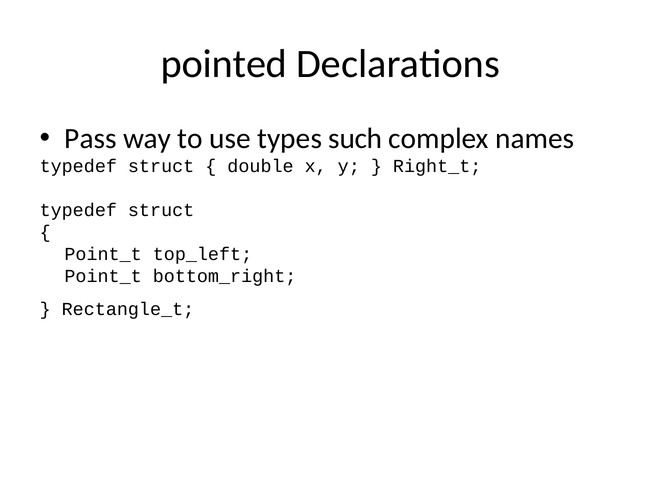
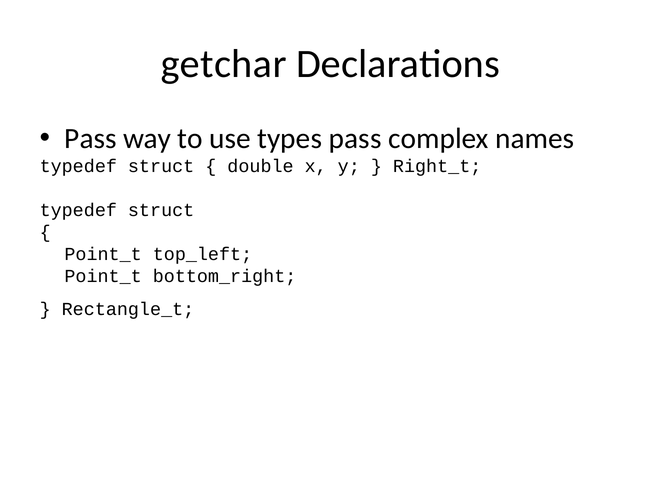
pointed: pointed -> getchar
types such: such -> pass
